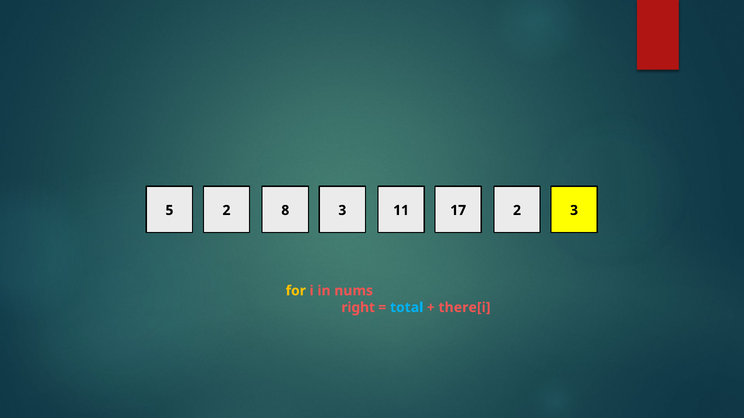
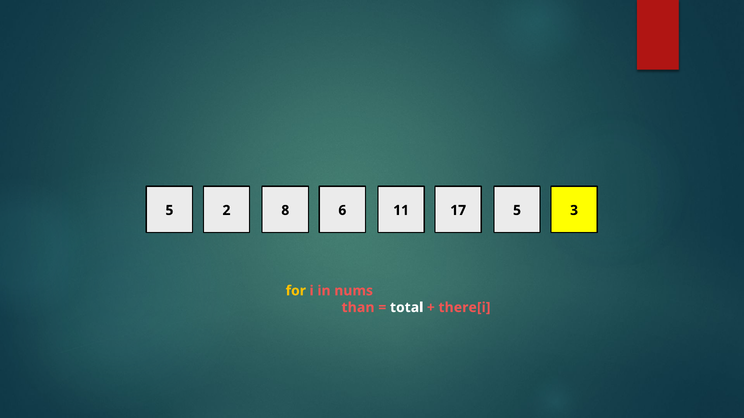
8 3: 3 -> 6
17 2: 2 -> 5
right: right -> than
total colour: light blue -> white
